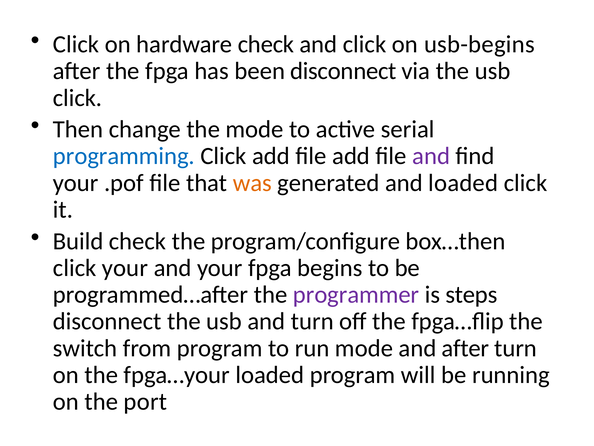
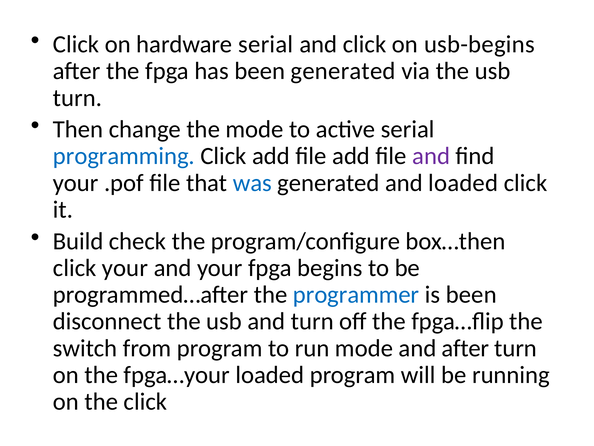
hardware check: check -> serial
been disconnect: disconnect -> generated
click at (78, 98): click -> turn
was colour: orange -> blue
programmer colour: purple -> blue
is steps: steps -> been
the port: port -> click
